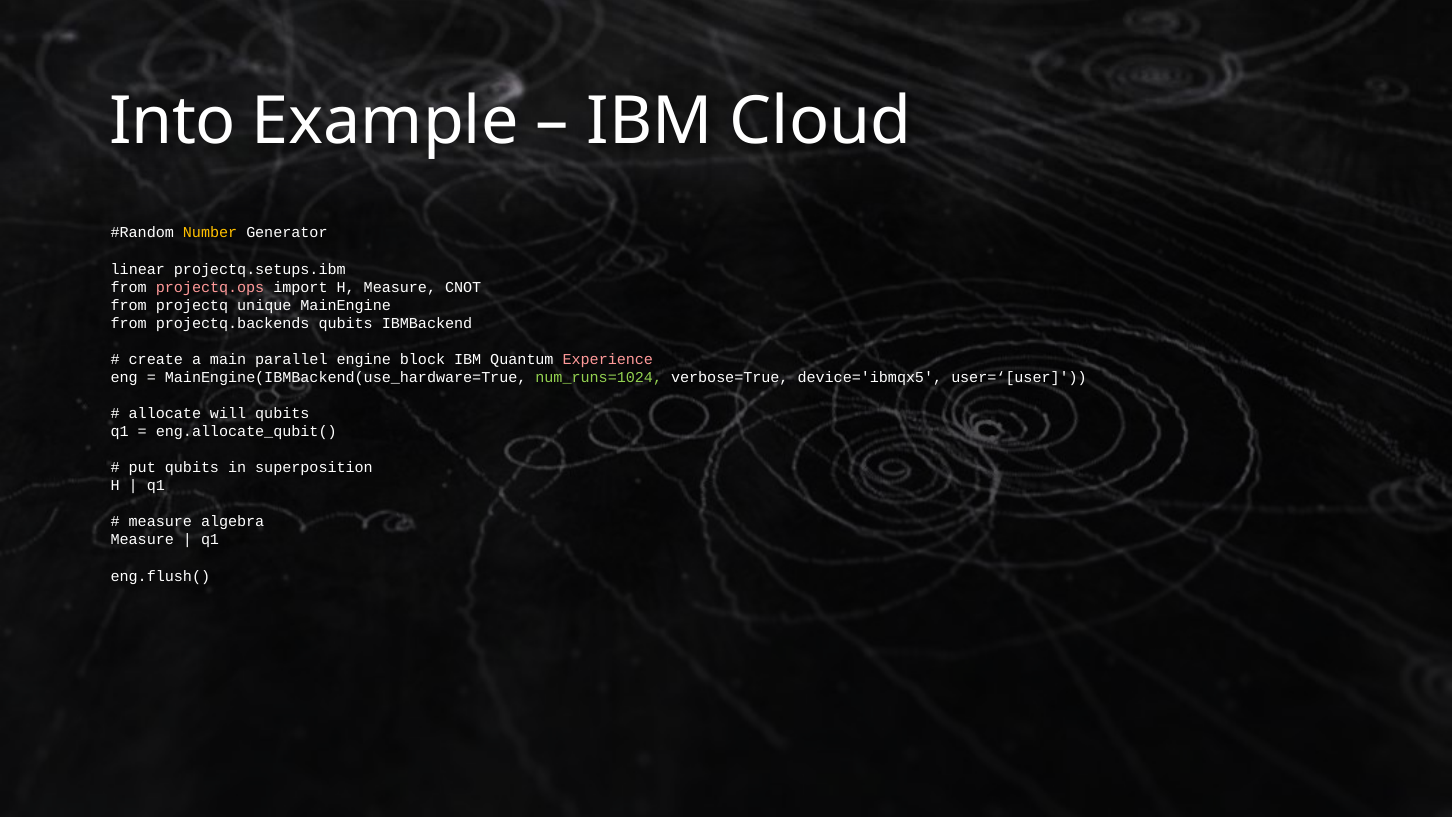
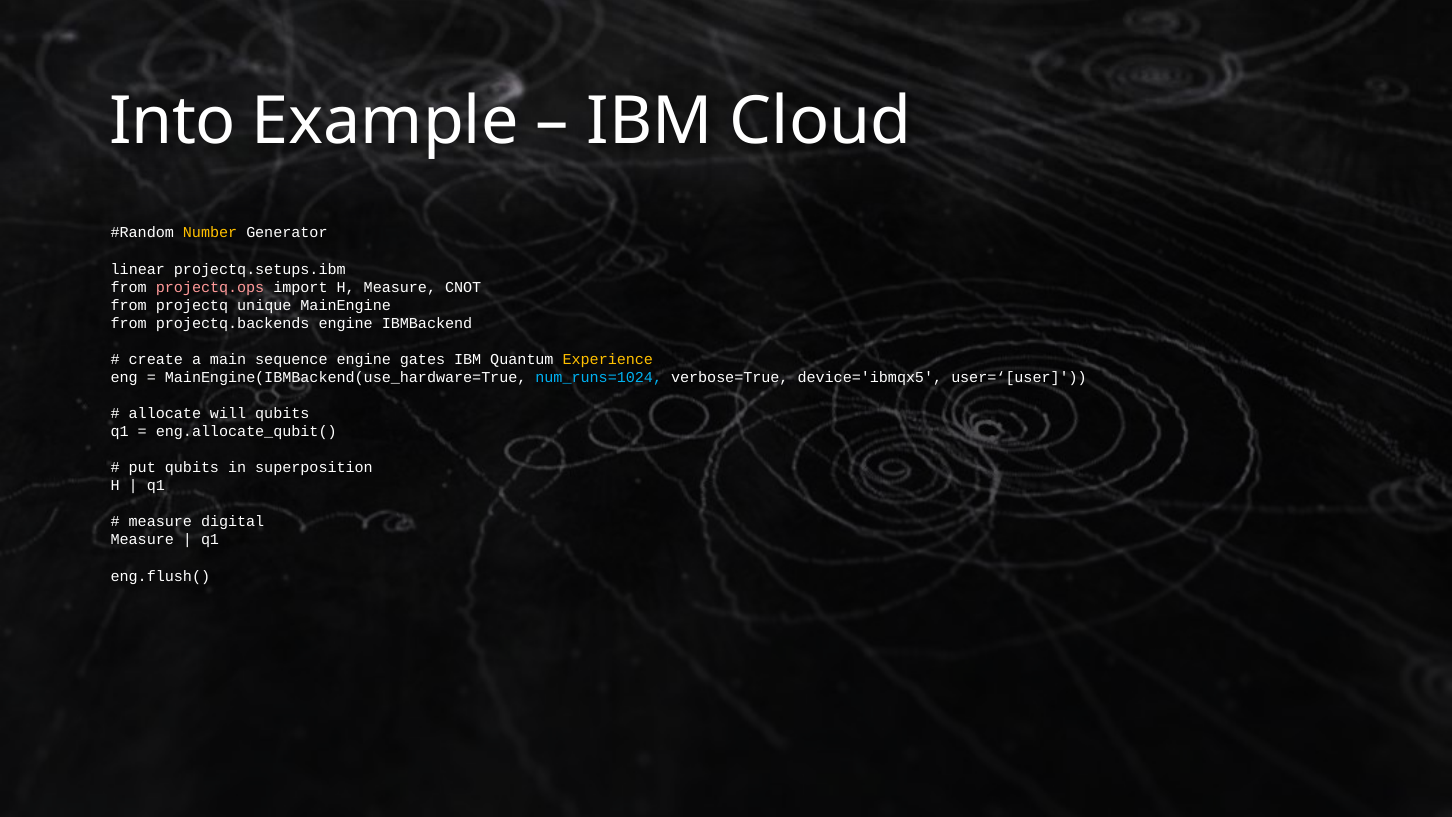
projectq.backends qubits: qubits -> engine
parallel: parallel -> sequence
block: block -> gates
Experience colour: pink -> yellow
num_runs=1024 colour: light green -> light blue
algebra: algebra -> digital
